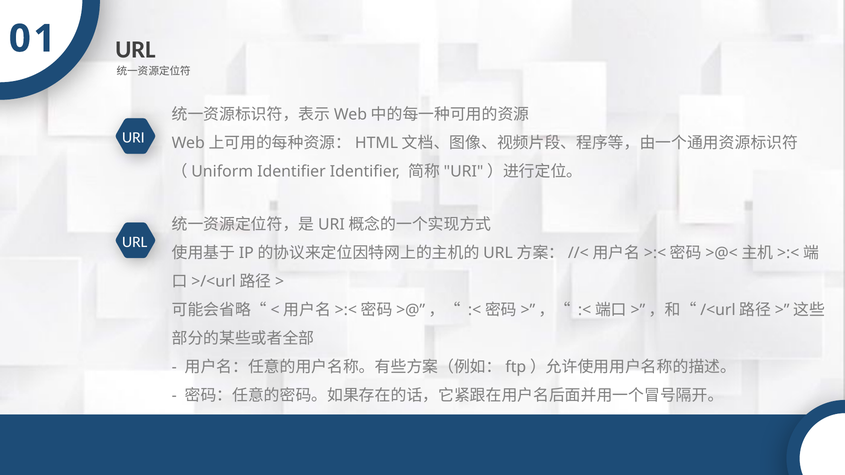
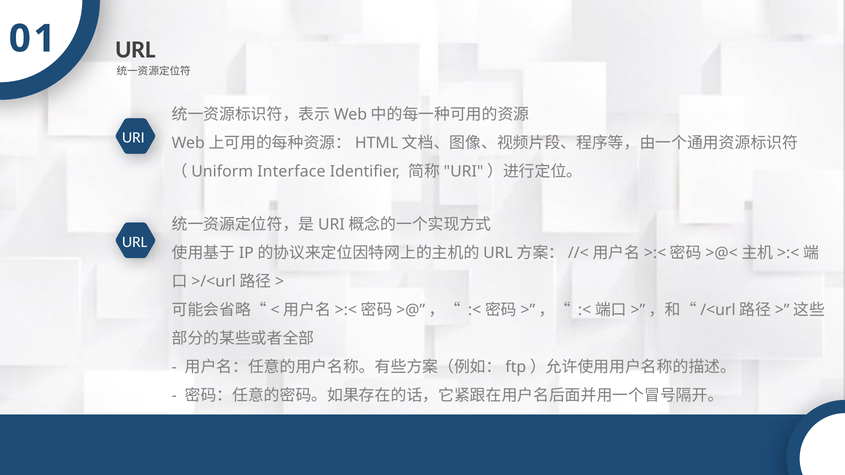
Identifier at (291, 172): Identifier -> Interface
